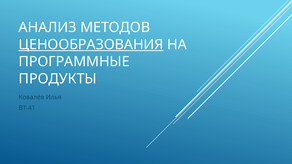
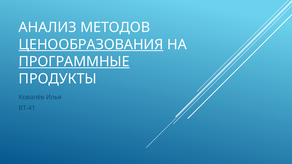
ПРОГРАММНЫЕ underline: none -> present
